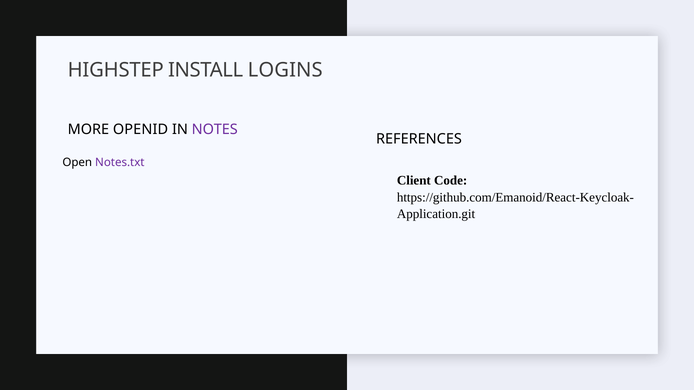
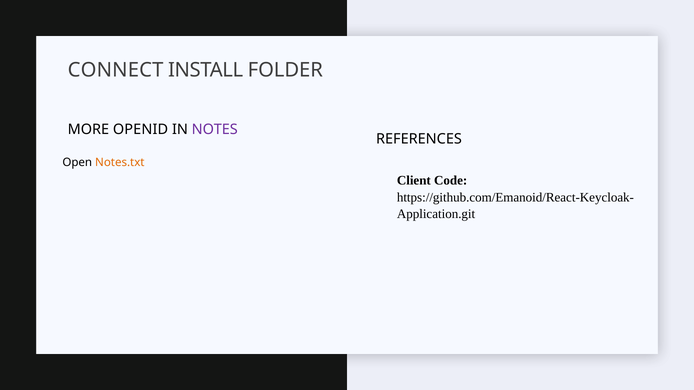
HIGHSTEP: HIGHSTEP -> CONNECT
LOGINS: LOGINS -> FOLDER
Notes.txt colour: purple -> orange
